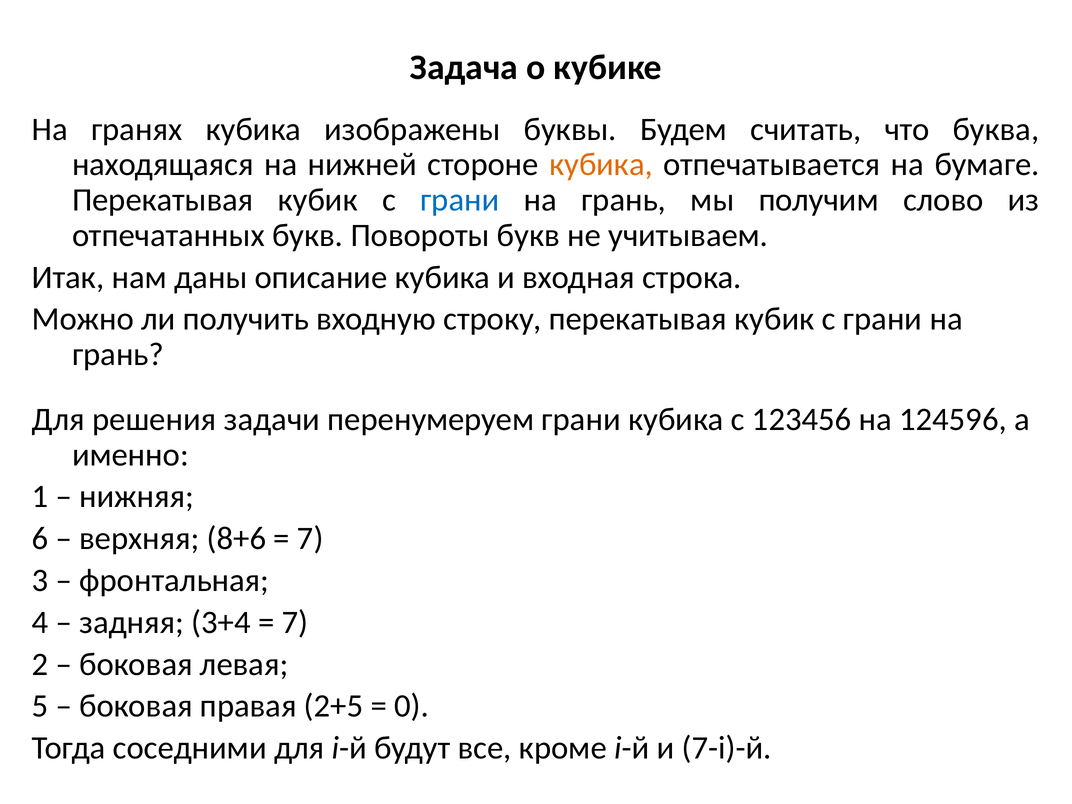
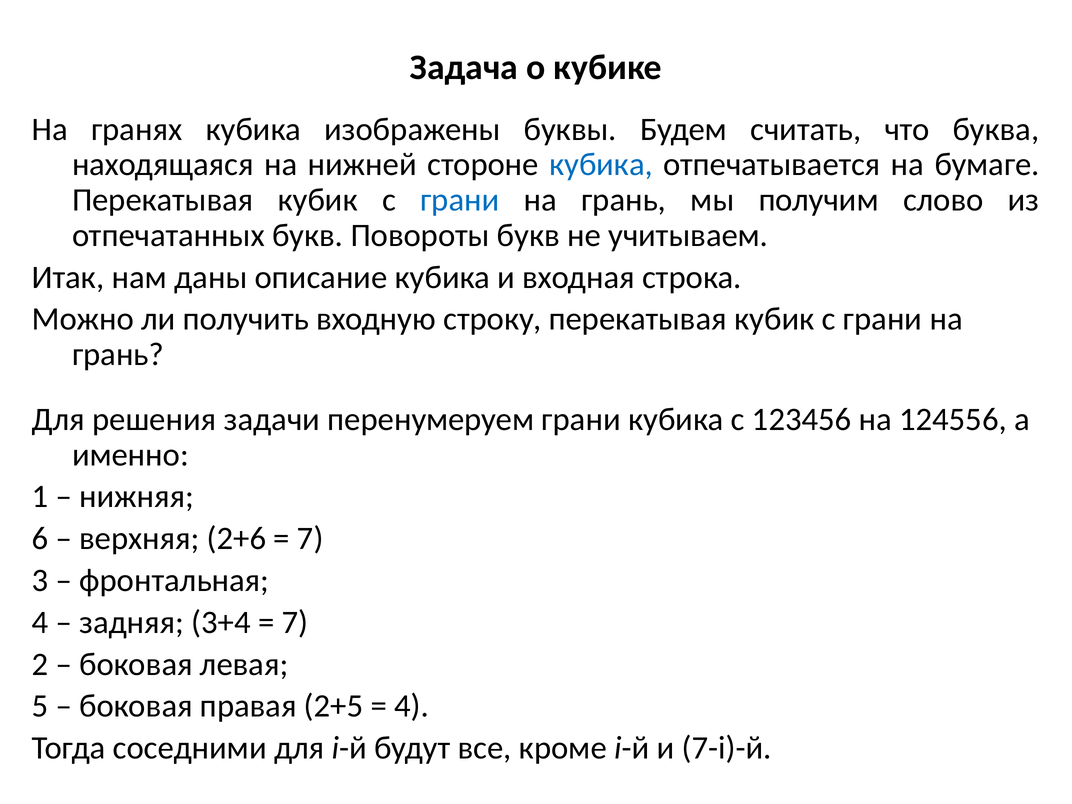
кубика at (601, 165) colour: orange -> blue
124596: 124596 -> 124556
8+6: 8+6 -> 2+6
0 at (412, 706): 0 -> 4
